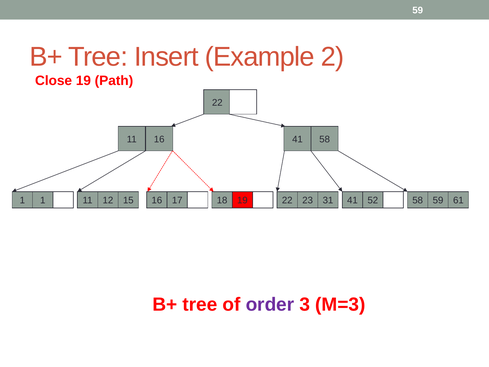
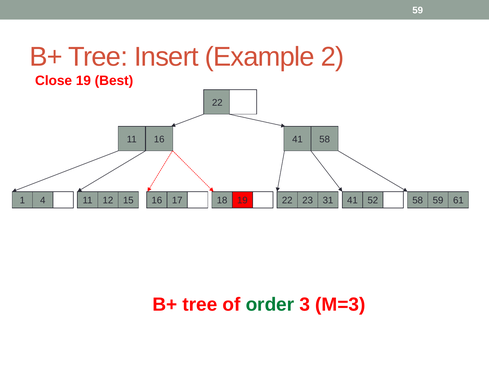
Path: Path -> Best
1 1: 1 -> 4
order colour: purple -> green
